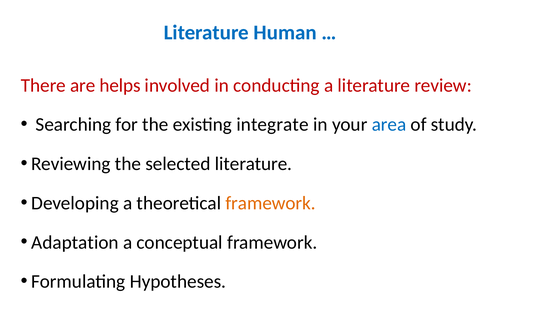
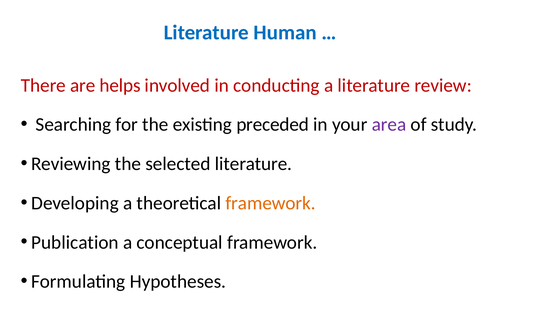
integrate: integrate -> preceded
area colour: blue -> purple
Adaptation: Adaptation -> Publication
